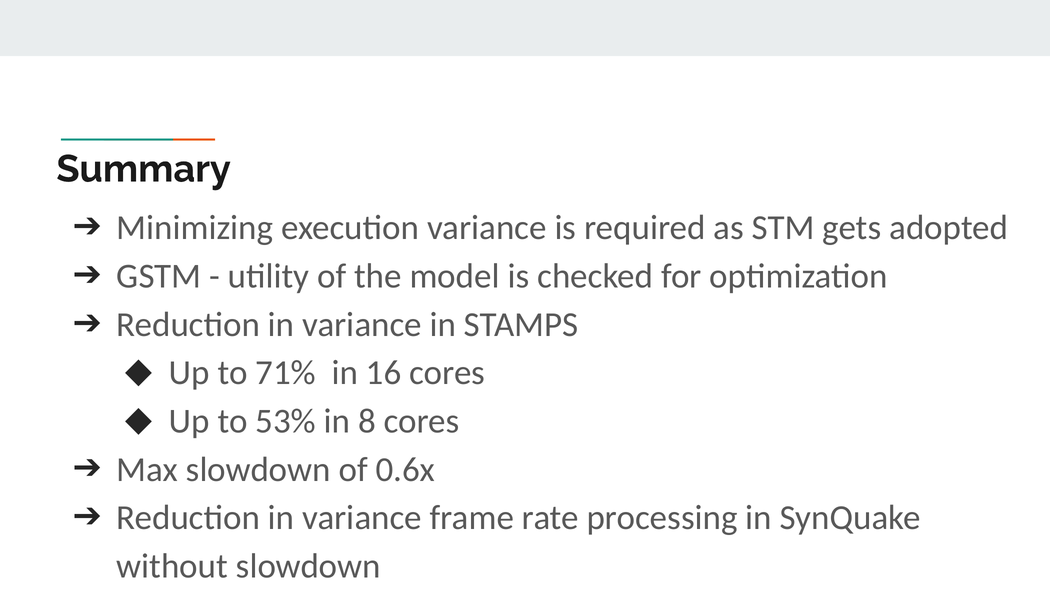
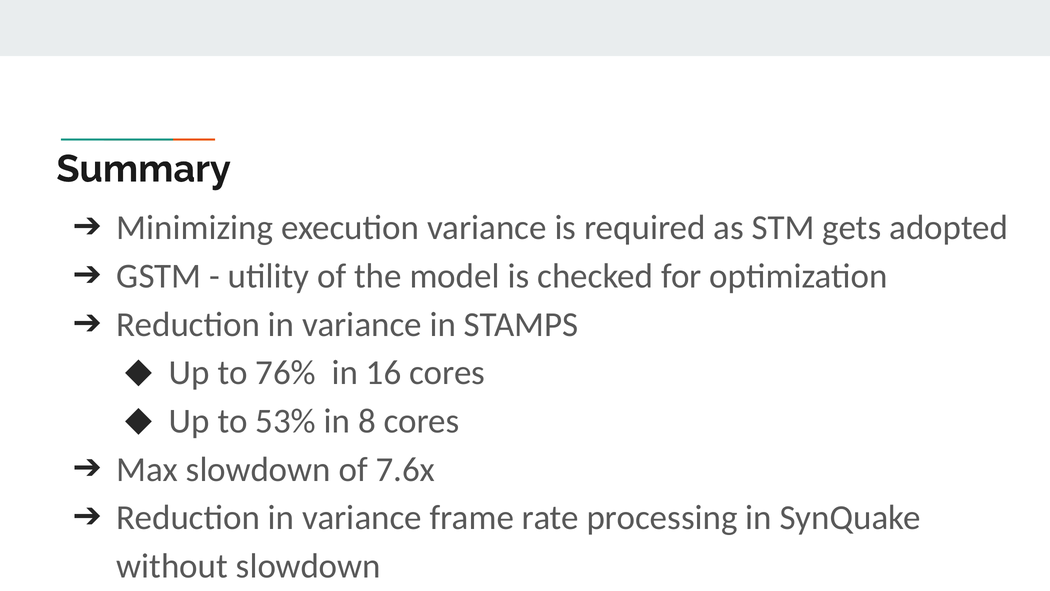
71%: 71% -> 76%
0.6x: 0.6x -> 7.6x
